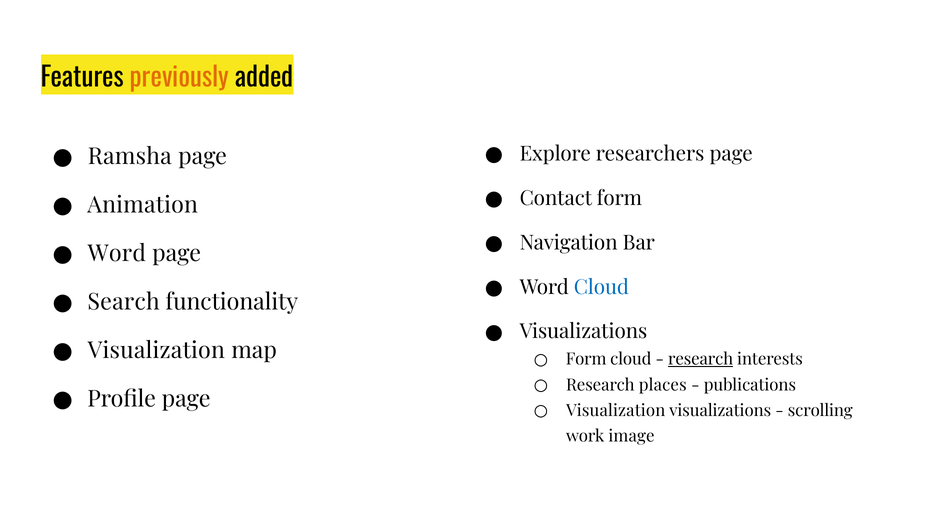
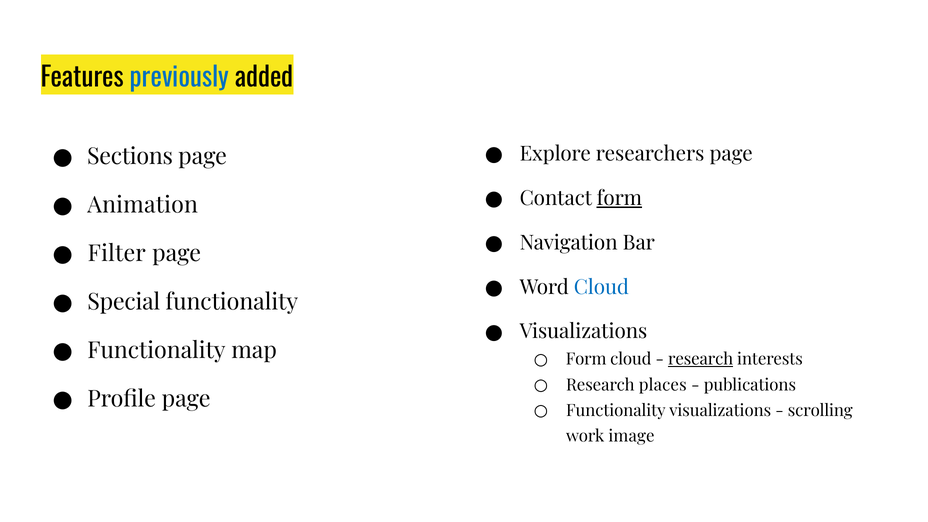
previously colour: orange -> blue
Ramsha: Ramsha -> Sections
form at (619, 198) underline: none -> present
Word at (117, 254): Word -> Filter
Search: Search -> Special
Visualization at (156, 351): Visualization -> Functionality
Visualization at (616, 411): Visualization -> Functionality
